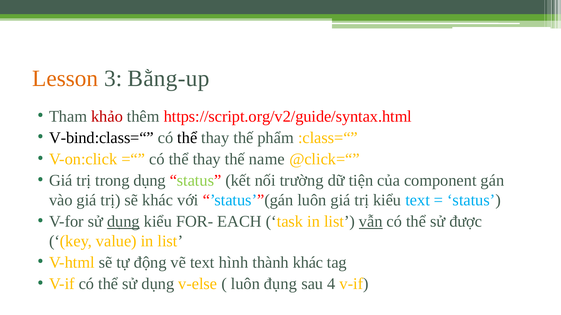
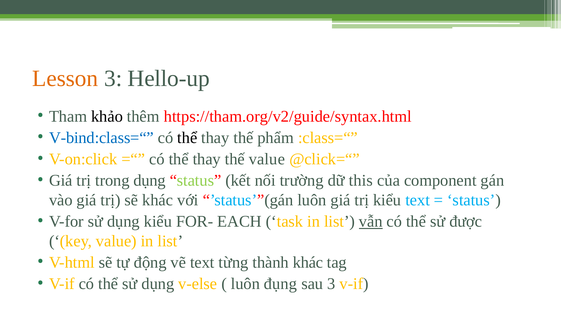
Bằng-up: Bằng-up -> Hello-up
khảo colour: red -> black
https://script.org/v2/guide/syntax.html: https://script.org/v2/guide/syntax.html -> https://tham.org/v2/guide/syntax.html
V-bind:class=“ colour: black -> blue
thế name: name -> value
tiện: tiện -> this
dụng at (123, 222) underline: present -> none
hình: hình -> từng
sau 4: 4 -> 3
